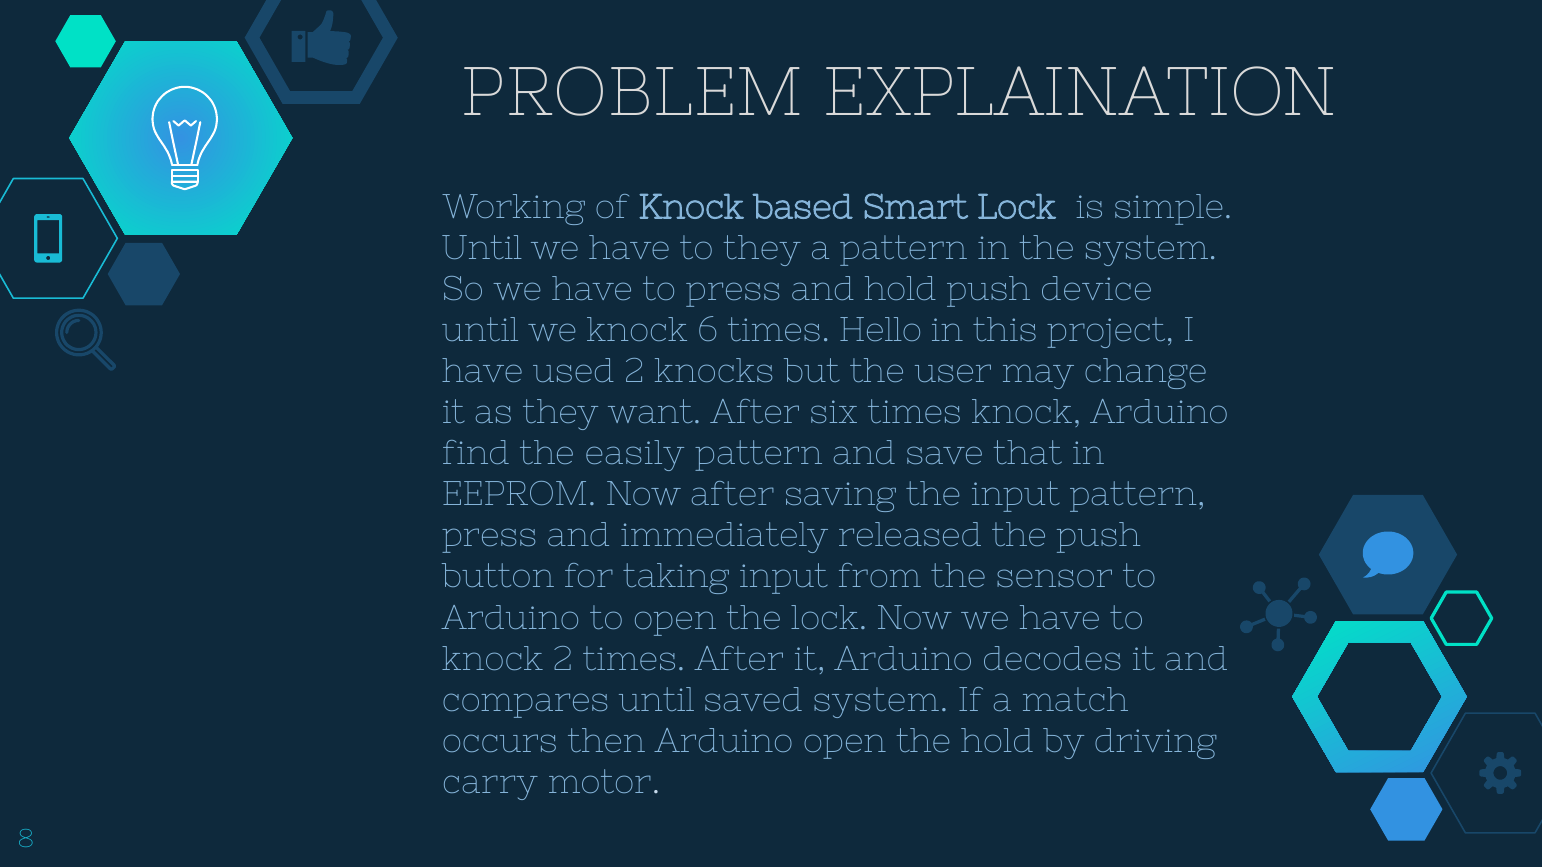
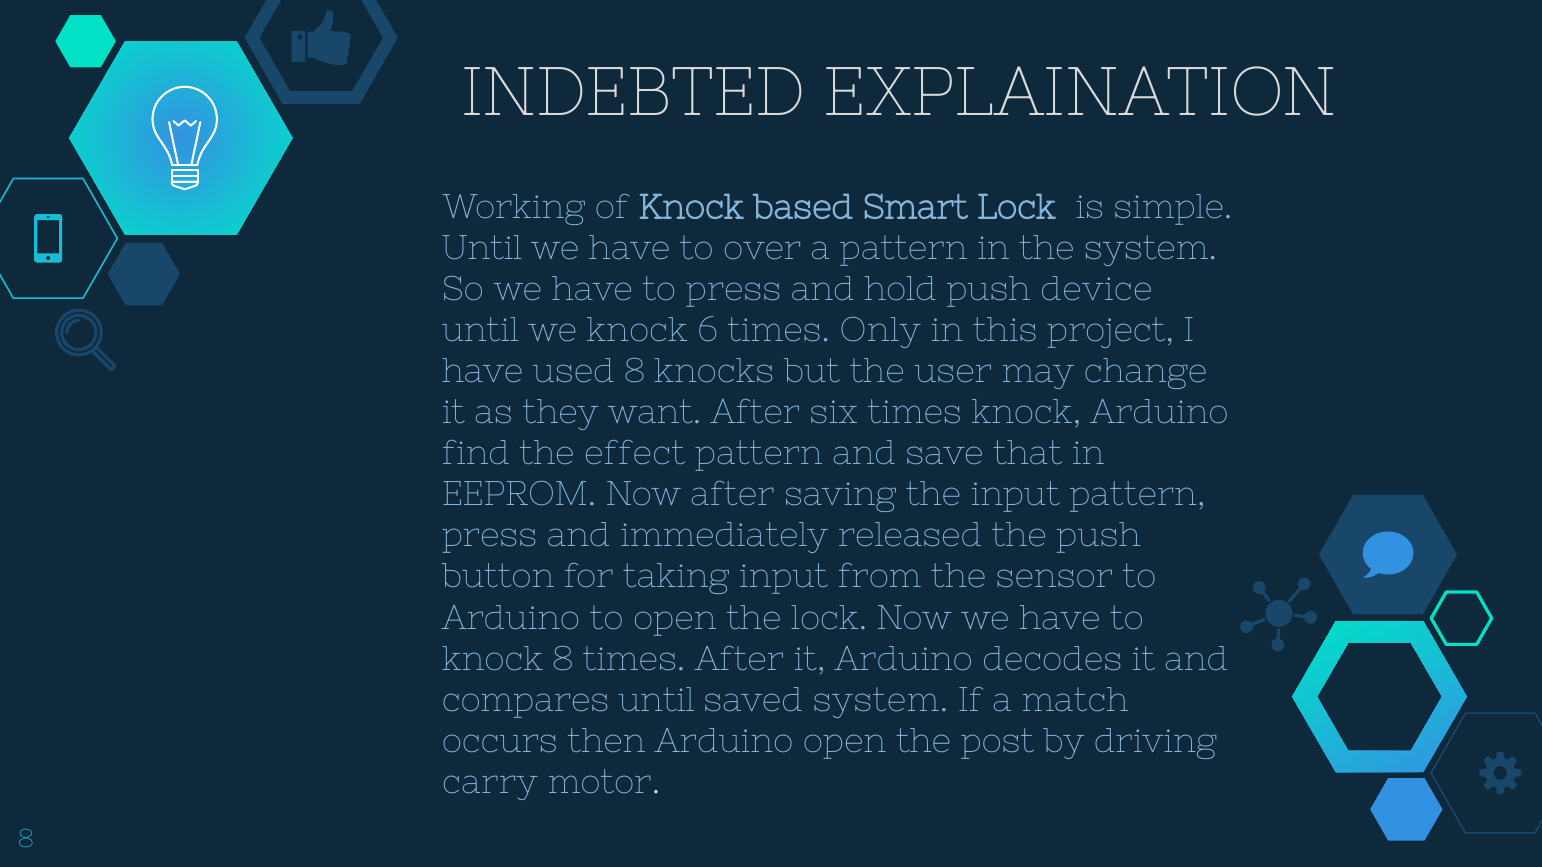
PROBLEM: PROBLEM -> INDEBTED
to they: they -> over
Hello: Hello -> Only
used 2: 2 -> 8
easily: easily -> effect
knock 2: 2 -> 8
the hold: hold -> post
